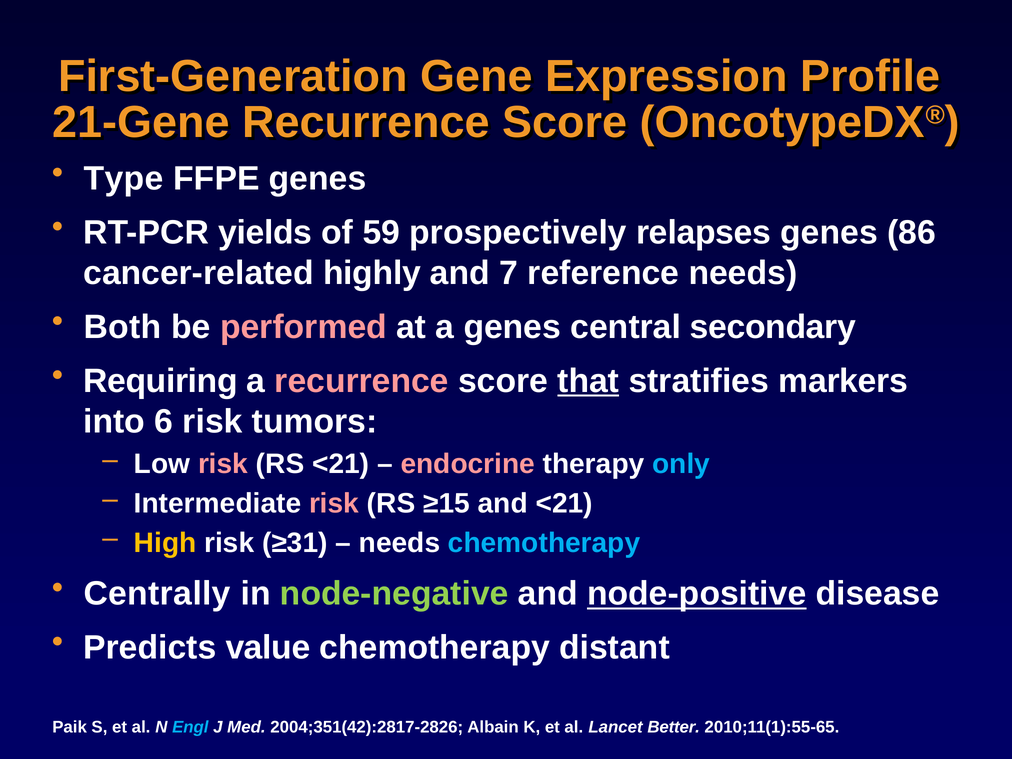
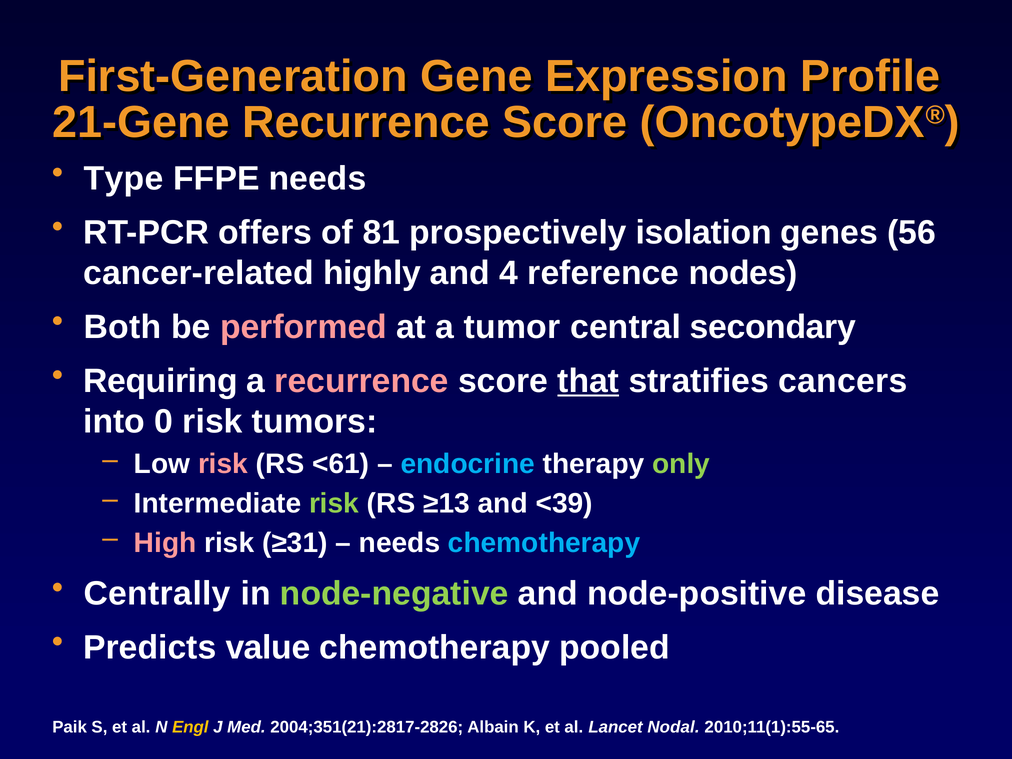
FFPE genes: genes -> needs
yields: yields -> offers
59: 59 -> 81
relapses: relapses -> isolation
86: 86 -> 56
7: 7 -> 4
reference needs: needs -> nodes
a genes: genes -> tumor
markers: markers -> cancers
6: 6 -> 0
RS <21: <21 -> <61
endocrine colour: pink -> light blue
only colour: light blue -> light green
risk at (334, 503) colour: pink -> light green
≥15: ≥15 -> ≥13
and <21: <21 -> <39
High colour: yellow -> pink
node-positive underline: present -> none
distant: distant -> pooled
Engl colour: light blue -> yellow
2004;351(42):2817-2826: 2004;351(42):2817-2826 -> 2004;351(21):2817-2826
Better: Better -> Nodal
